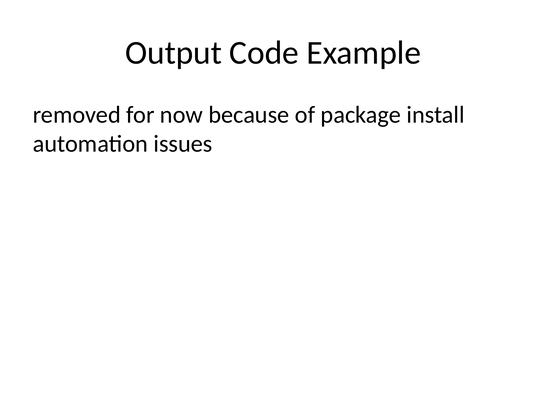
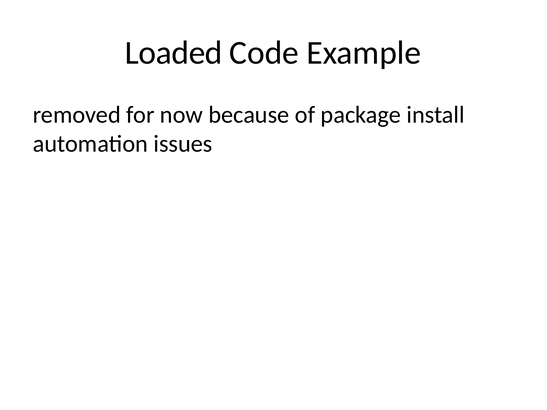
Output: Output -> Loaded
